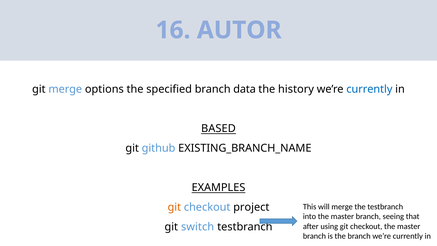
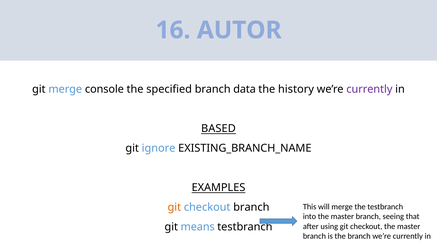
options: options -> console
currently at (369, 89) colour: blue -> purple
github: github -> ignore
checkout project: project -> branch
switch: switch -> means
